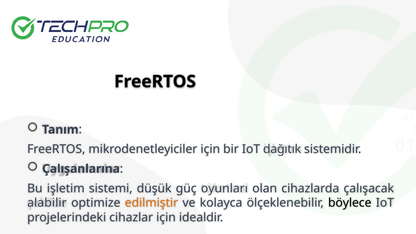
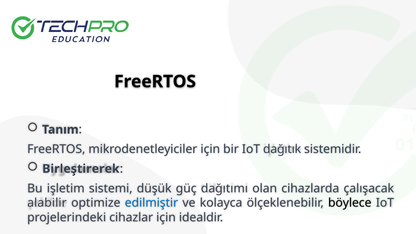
Çalışanlarına: Çalışanlarına -> Birleştirerek
oyunları: oyunları -> dağıtımı
edilmiştir colour: orange -> blue
